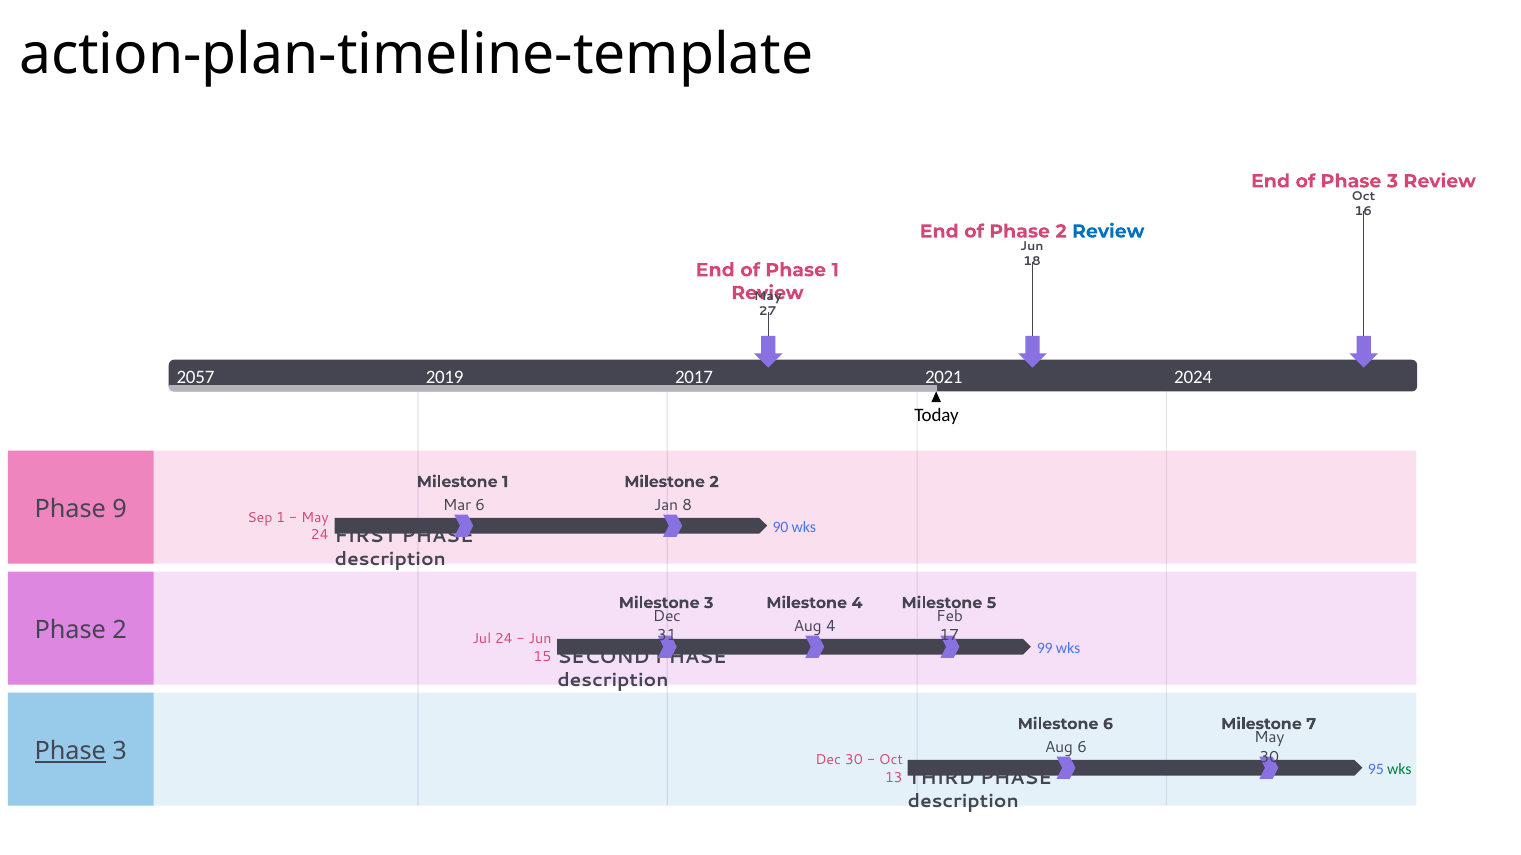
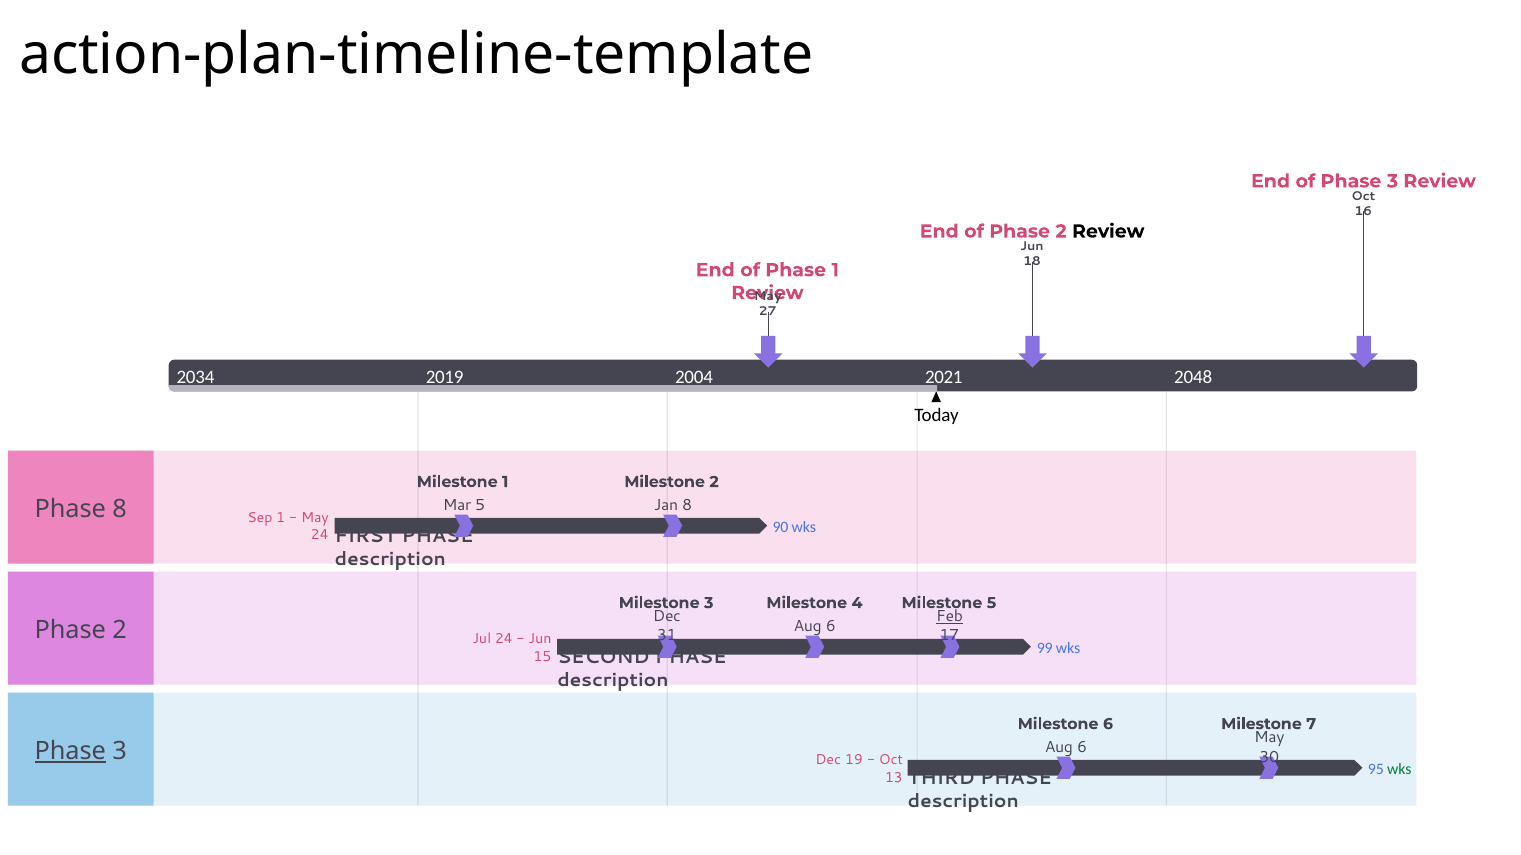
Review at (1108, 231) colour: blue -> black
2057: 2057 -> 2034
2017: 2017 -> 2004
2024: 2024 -> 2048
Mar 6: 6 -> 5
Phase 9: 9 -> 8
Feb underline: none -> present
4 at (831, 627): 4 -> 6
Dec 30: 30 -> 19
